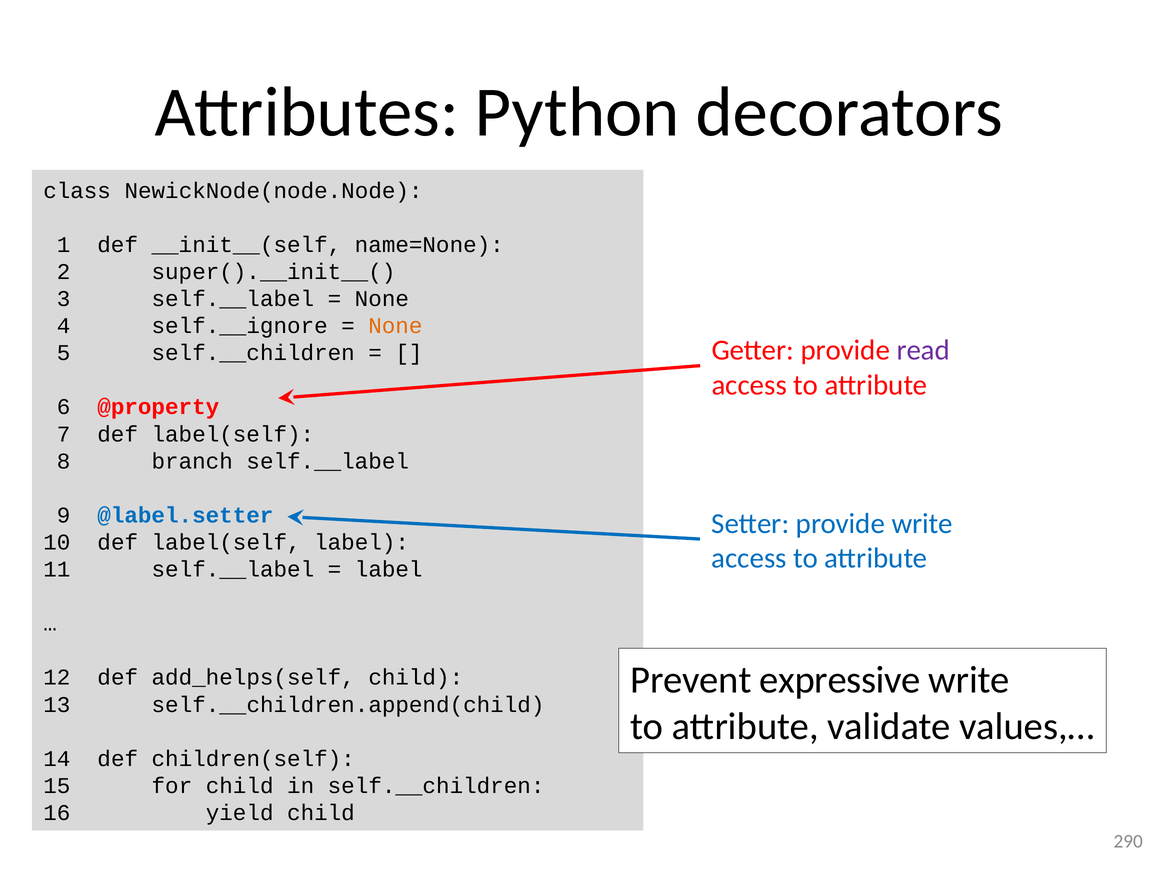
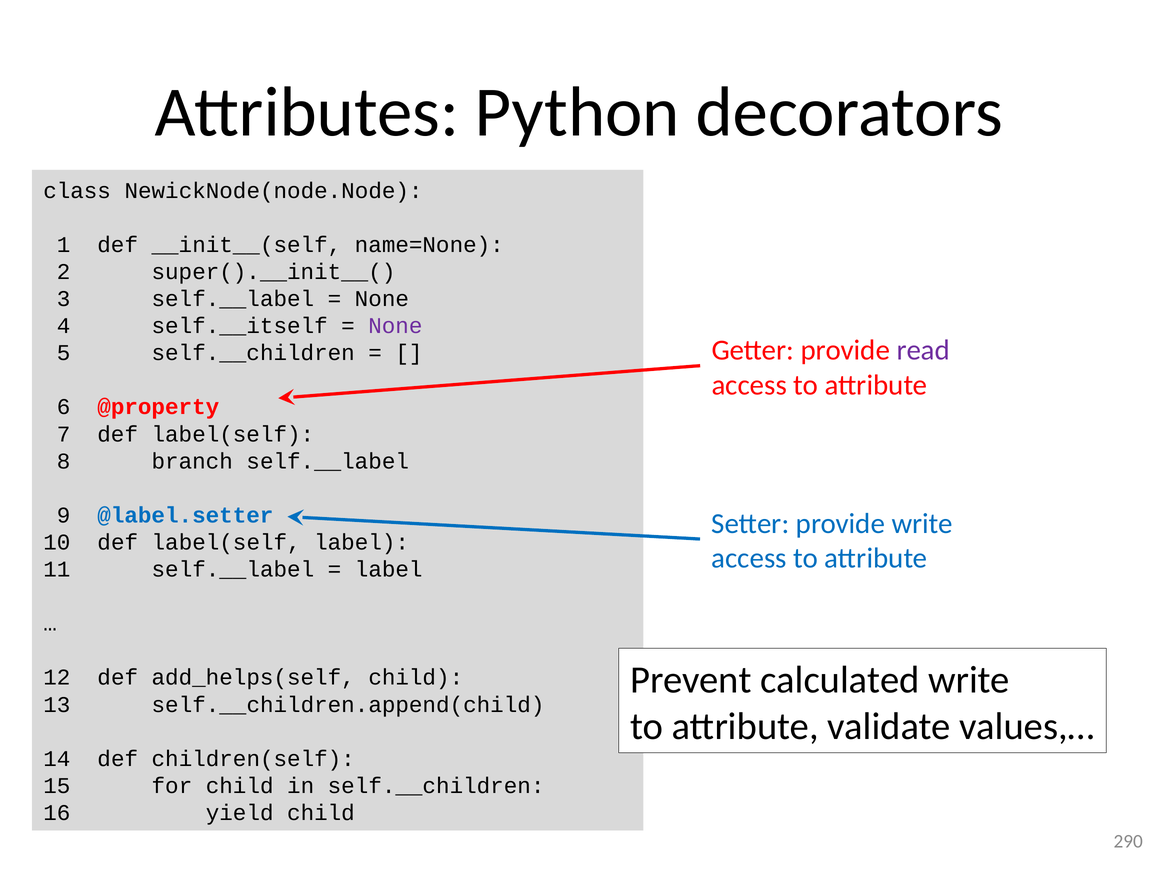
self.__ignore: self.__ignore -> self.__itself
None at (395, 326) colour: orange -> purple
expressive: expressive -> calculated
